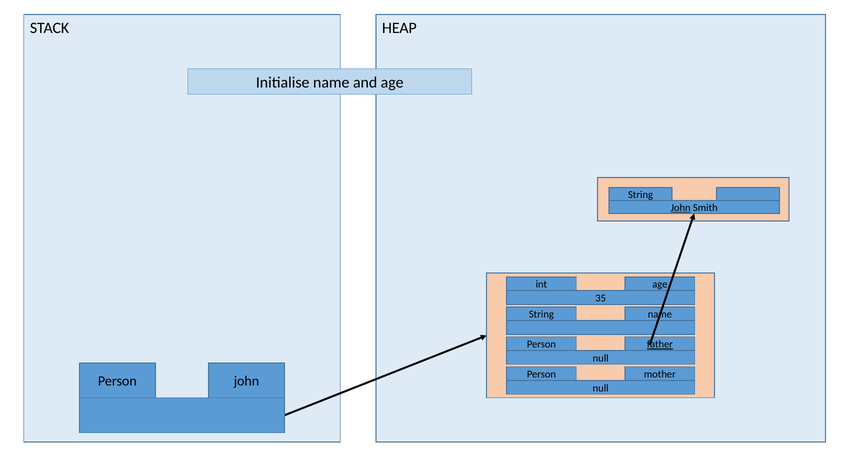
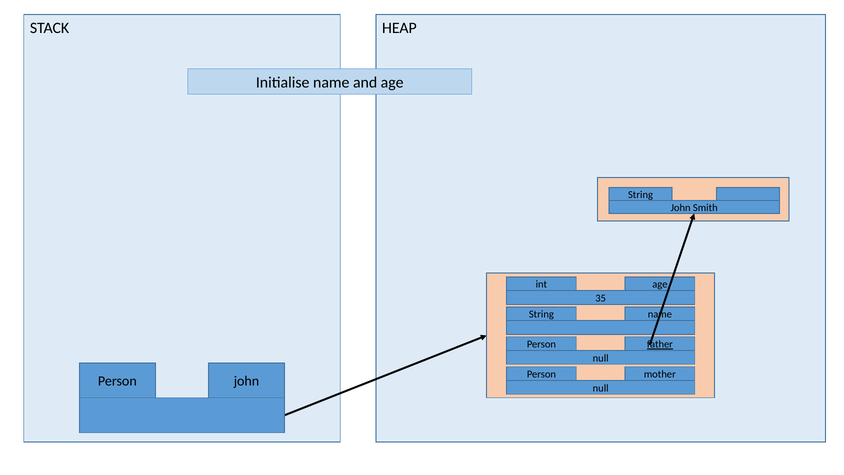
John at (681, 208) underline: present -> none
